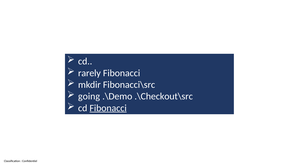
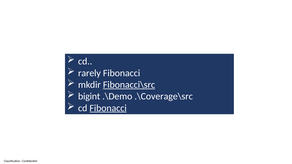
Fibonacci\src underline: none -> present
going: going -> bigint
.\Checkout\src: .\Checkout\src -> .\Coverage\src
